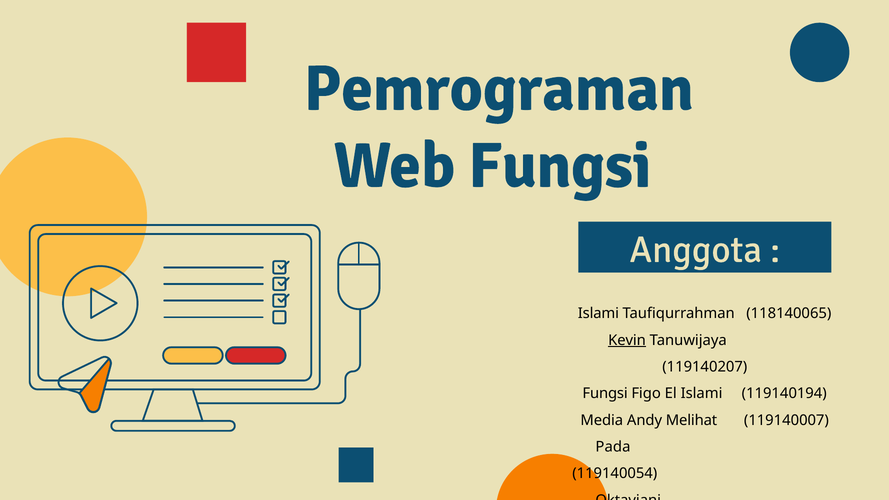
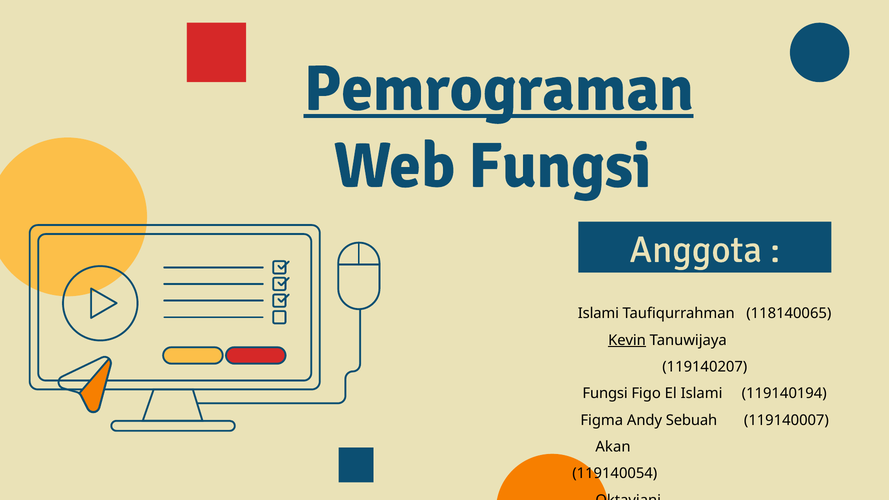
Pemrograman underline: none -> present
Media: Media -> Figma
Melihat: Melihat -> Sebuah
Pada: Pada -> Akan
